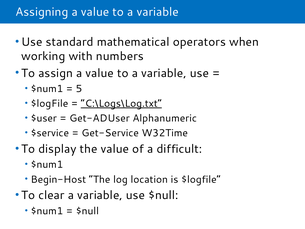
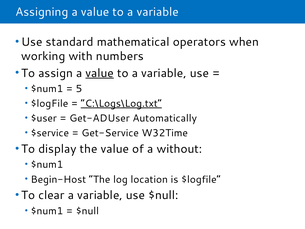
value at (100, 73) underline: none -> present
Alphanumeric: Alphanumeric -> Automatically
difficult: difficult -> without
